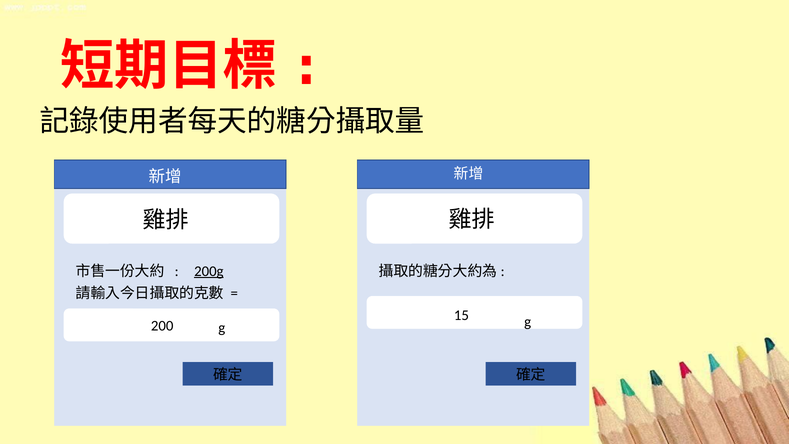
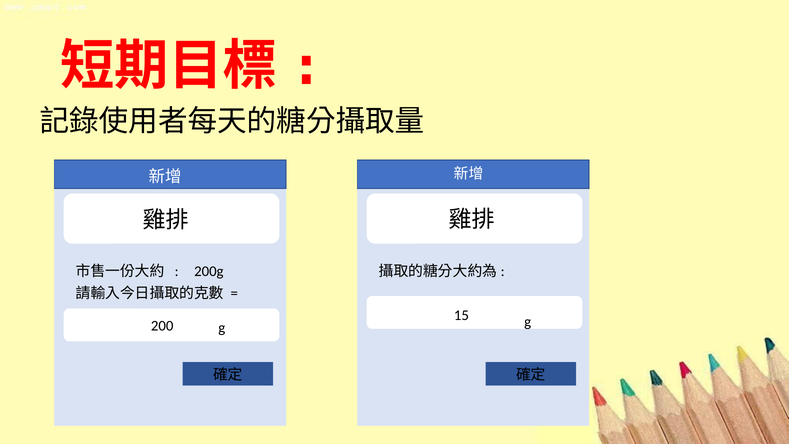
200g underline: present -> none
